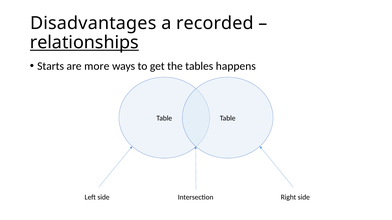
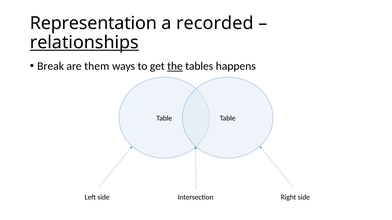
Disadvantages: Disadvantages -> Representation
Starts: Starts -> Break
more: more -> them
the underline: none -> present
